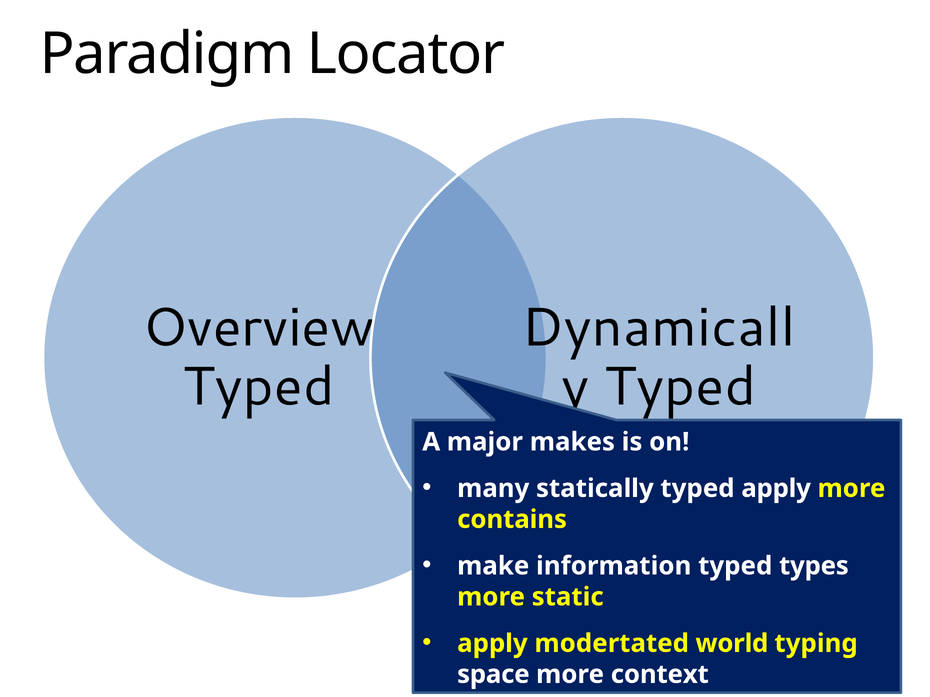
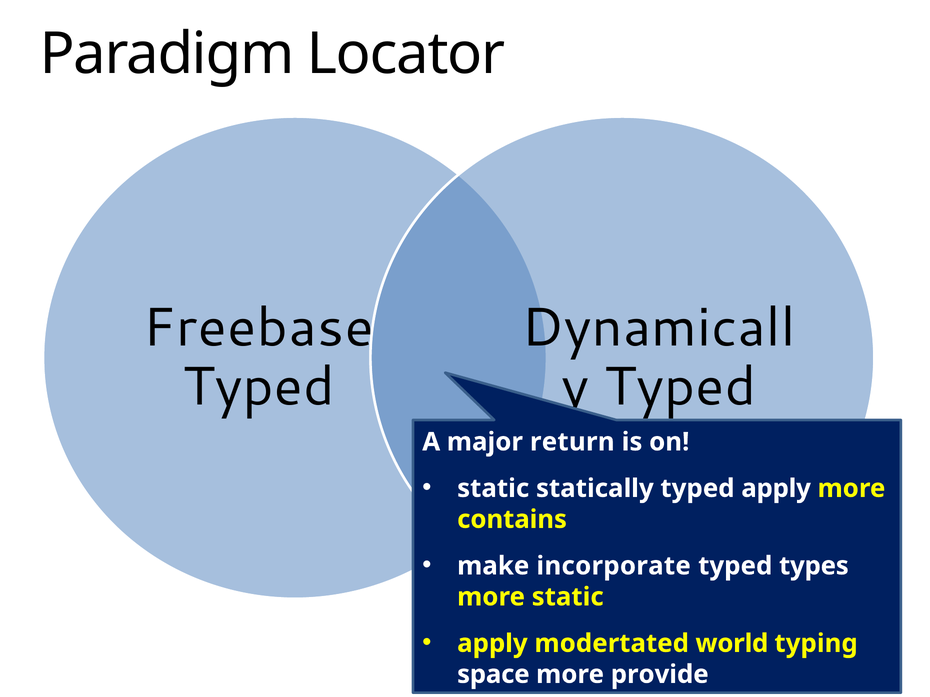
Overview: Overview -> Freebase
makes: makes -> return
many at (493, 489): many -> static
information: information -> incorporate
context: context -> provide
